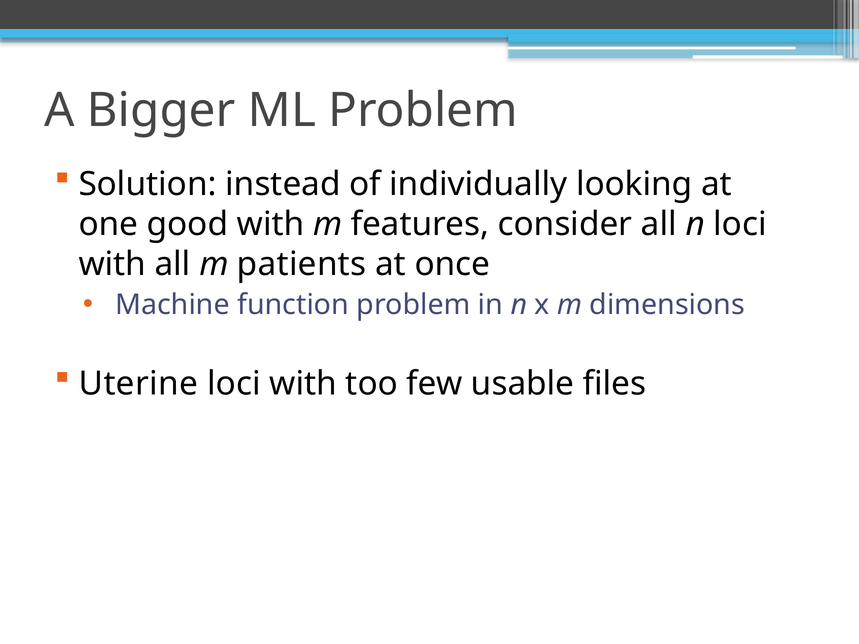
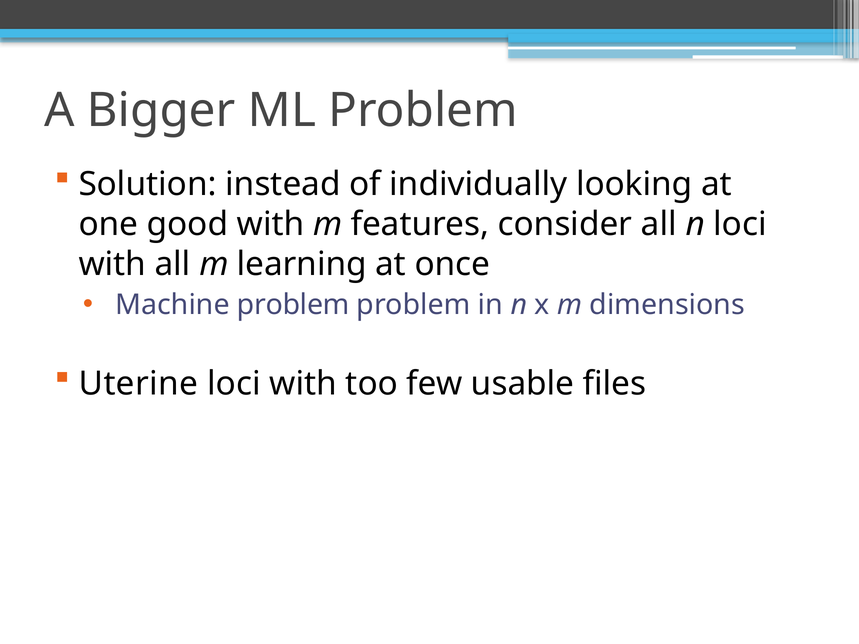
patients: patients -> learning
Machine function: function -> problem
